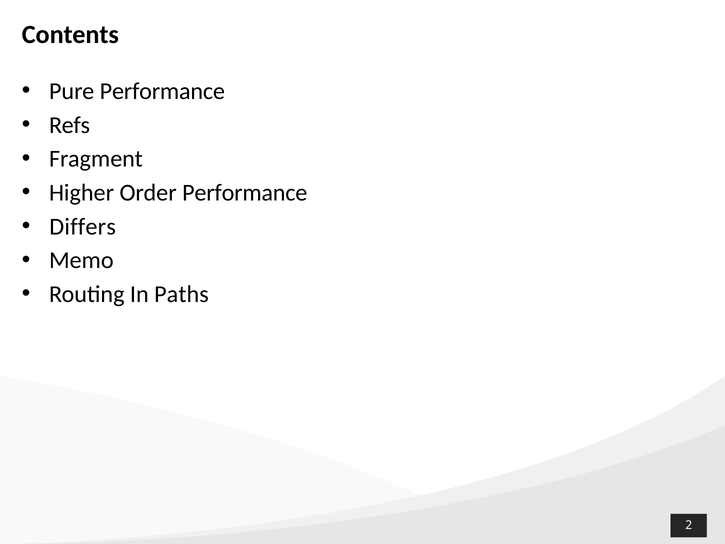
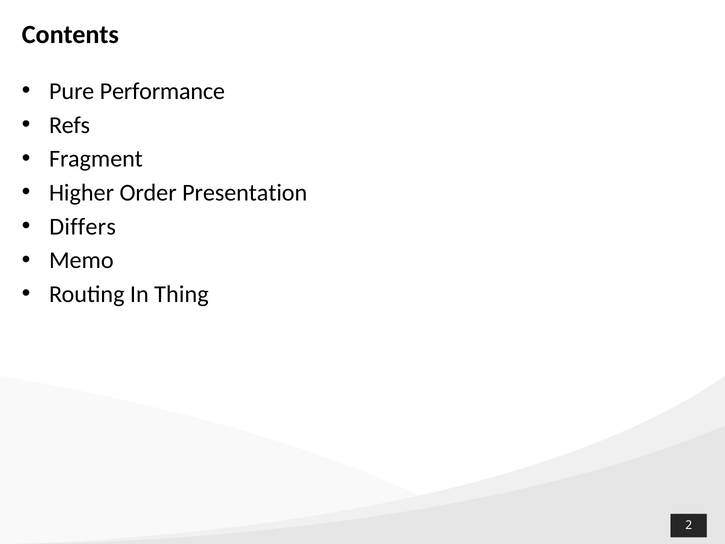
Order Performance: Performance -> Presentation
Paths: Paths -> Thing
